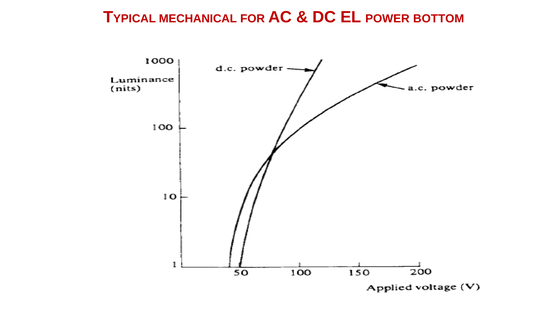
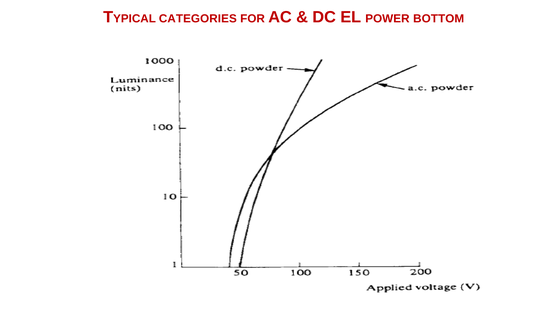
MECHANICAL: MECHANICAL -> CATEGORIES
